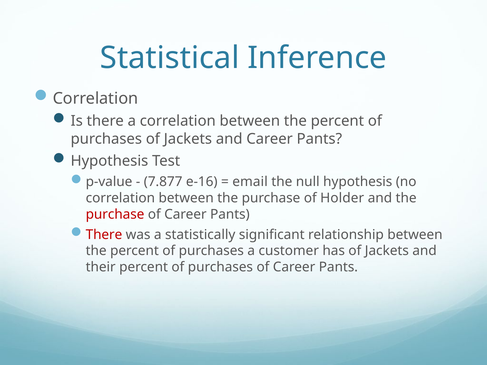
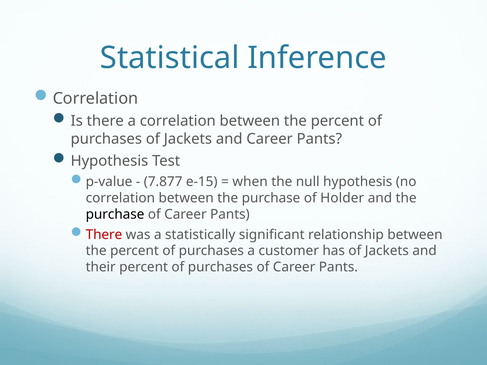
e-16: e-16 -> e-15
email: email -> when
purchase at (115, 214) colour: red -> black
